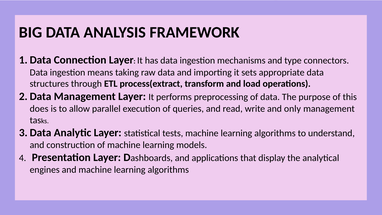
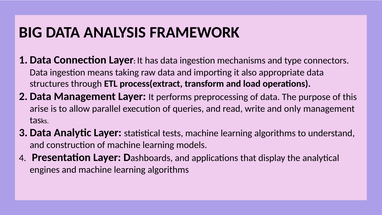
sets: sets -> also
does: does -> arise
